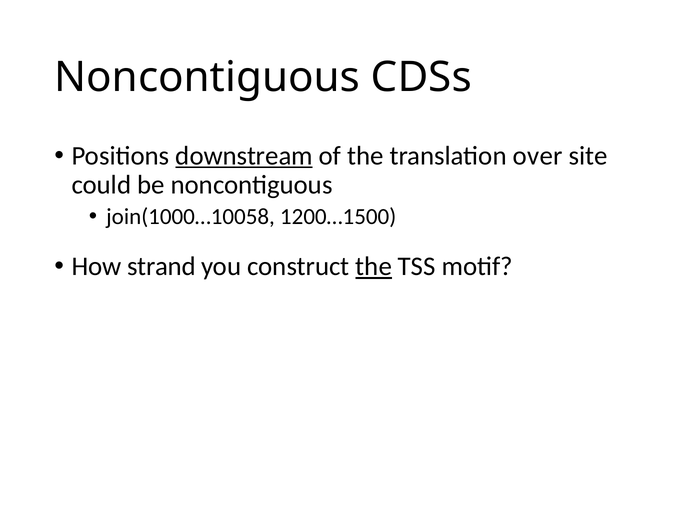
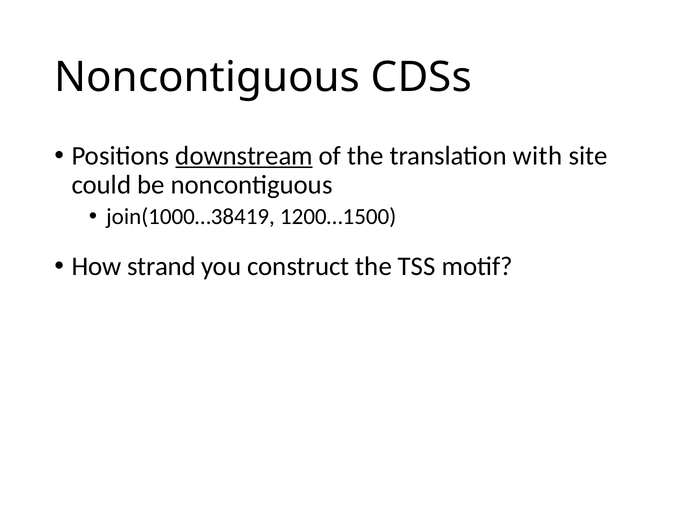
over: over -> with
join(1000…10058: join(1000…10058 -> join(1000…38419
the at (374, 267) underline: present -> none
